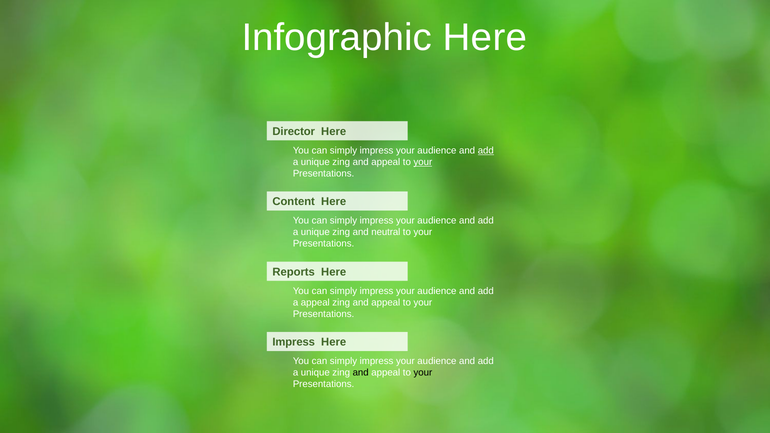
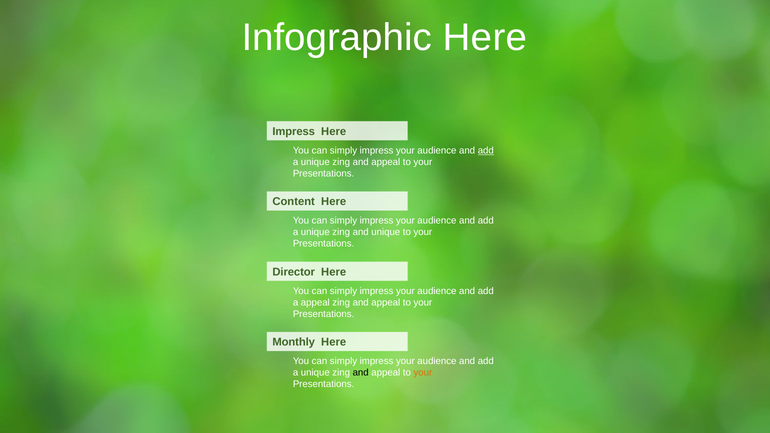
Director at (294, 132): Director -> Impress
your at (423, 162) underline: present -> none
and neutral: neutral -> unique
Reports: Reports -> Director
Impress at (294, 342): Impress -> Monthly
your at (423, 373) colour: black -> orange
